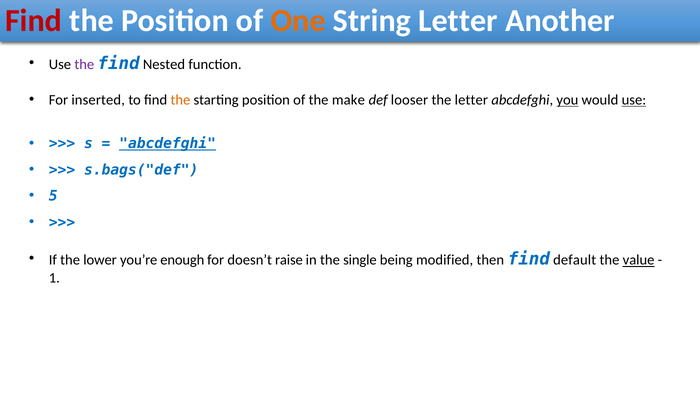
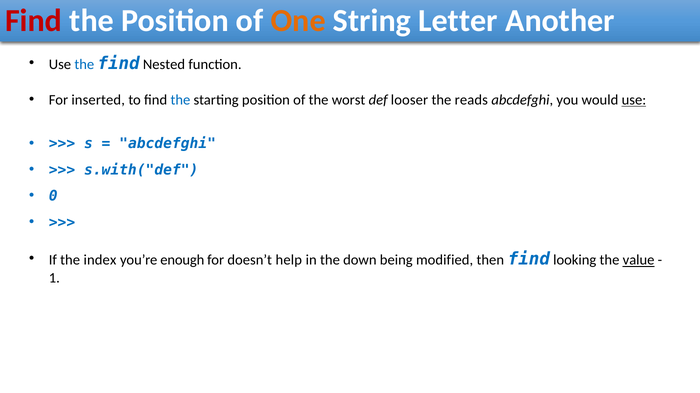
the at (84, 65) colour: purple -> blue
the at (180, 100) colour: orange -> blue
make: make -> worst
the letter: letter -> reads
you underline: present -> none
abcdefghi at (168, 144) underline: present -> none
s.bags("def: s.bags("def -> s.with("def
5: 5 -> 0
lower: lower -> index
raise: raise -> help
single: single -> down
default: default -> looking
